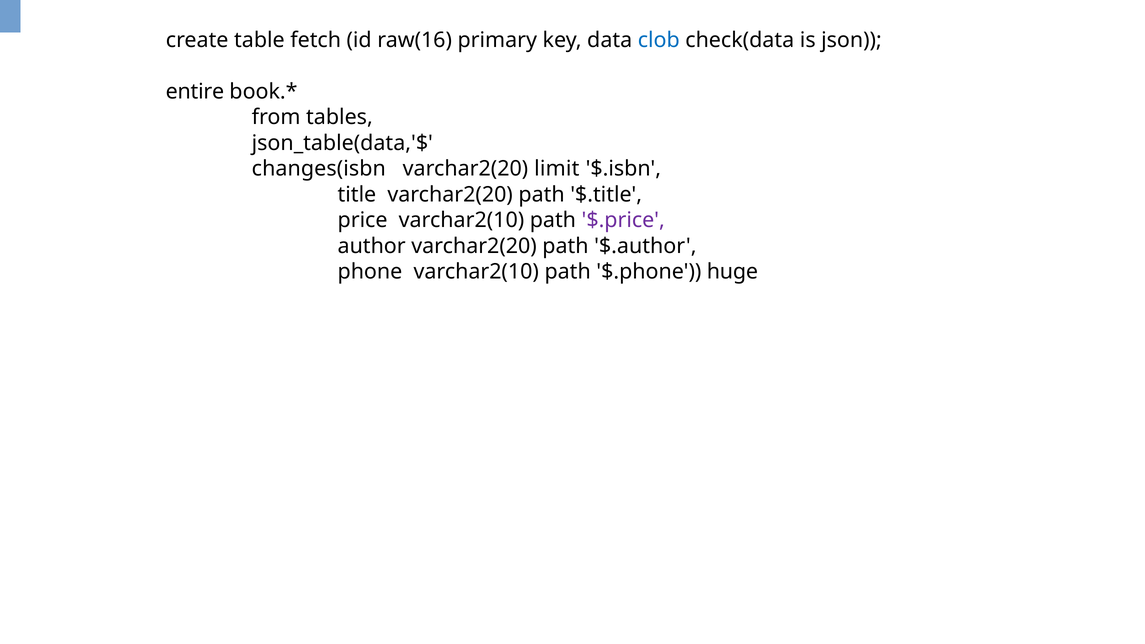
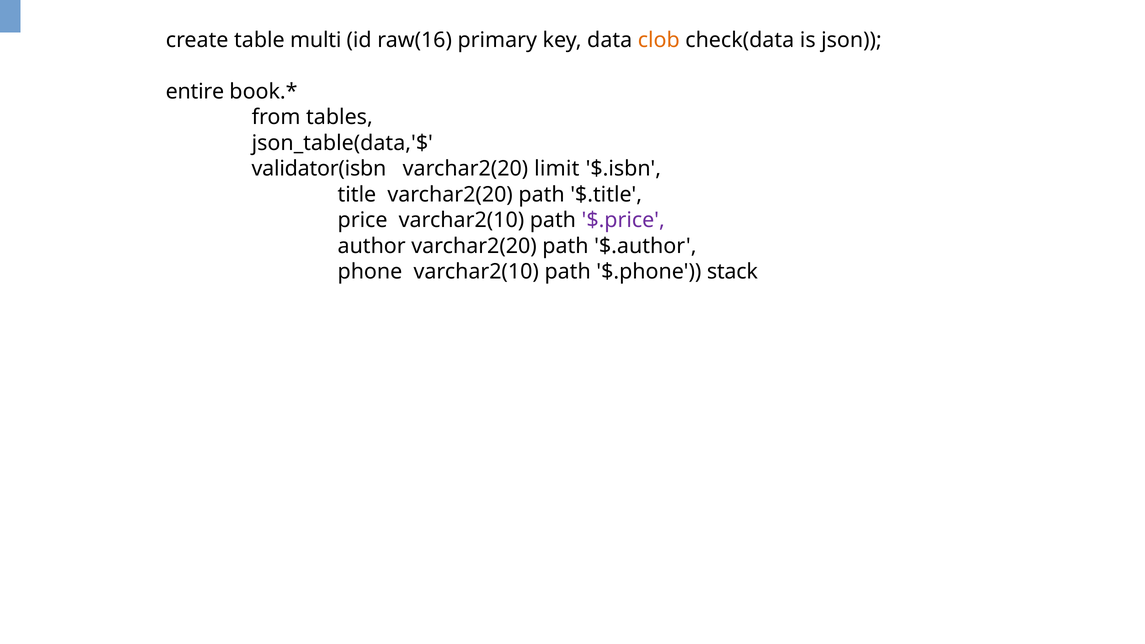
fetch: fetch -> multi
clob colour: blue -> orange
changes(isbn: changes(isbn -> validator(isbn
huge: huge -> stack
